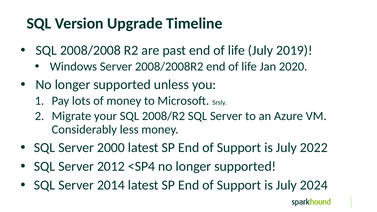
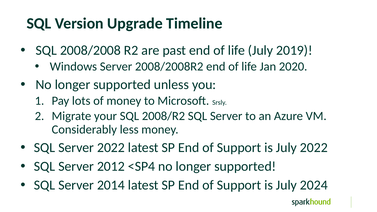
Server 2000: 2000 -> 2022
